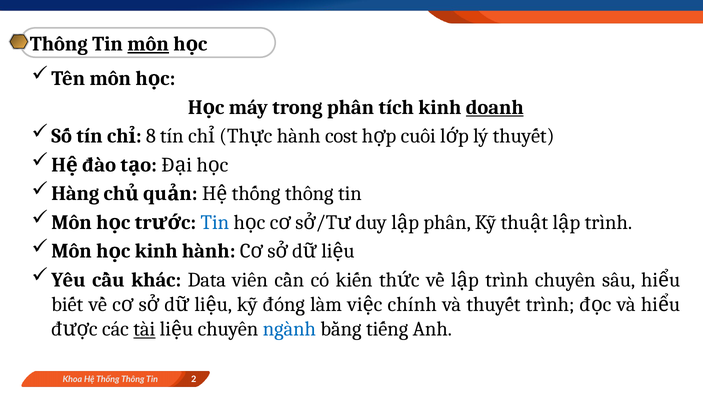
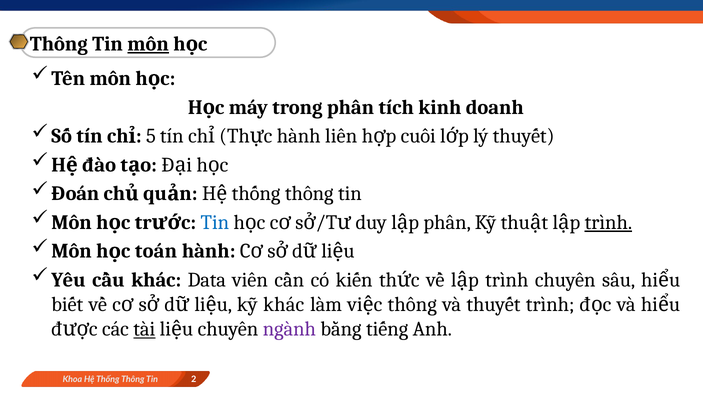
doanh underline: present -> none
8: 8 -> 5
cost: cost -> liên
Hàng: Hàng -> Đoán
trình at (608, 222) underline: none -> present
kinh at (156, 251): kinh -> toán
kỹ đóng: đóng -> khác
chính at (412, 304): chính -> thống
ngành colour: blue -> purple
